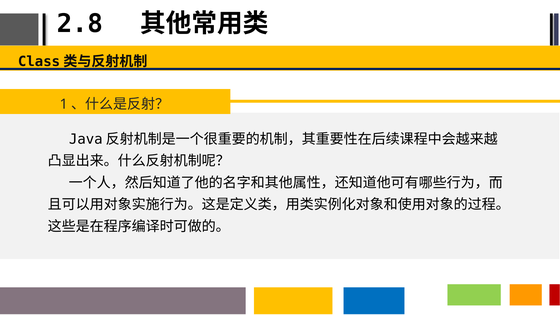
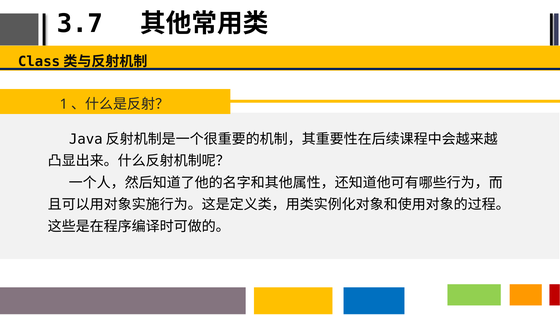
2.8: 2.8 -> 3.7
